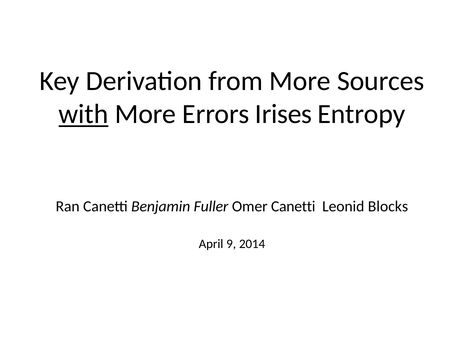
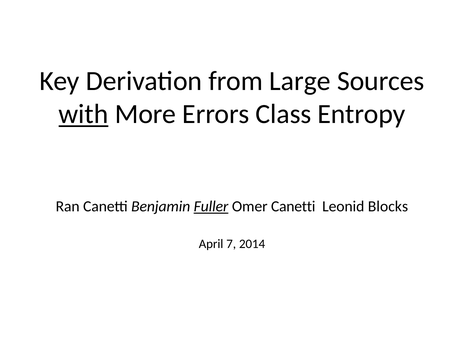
from More: More -> Large
Irises: Irises -> Class
Fuller underline: none -> present
9: 9 -> 7
